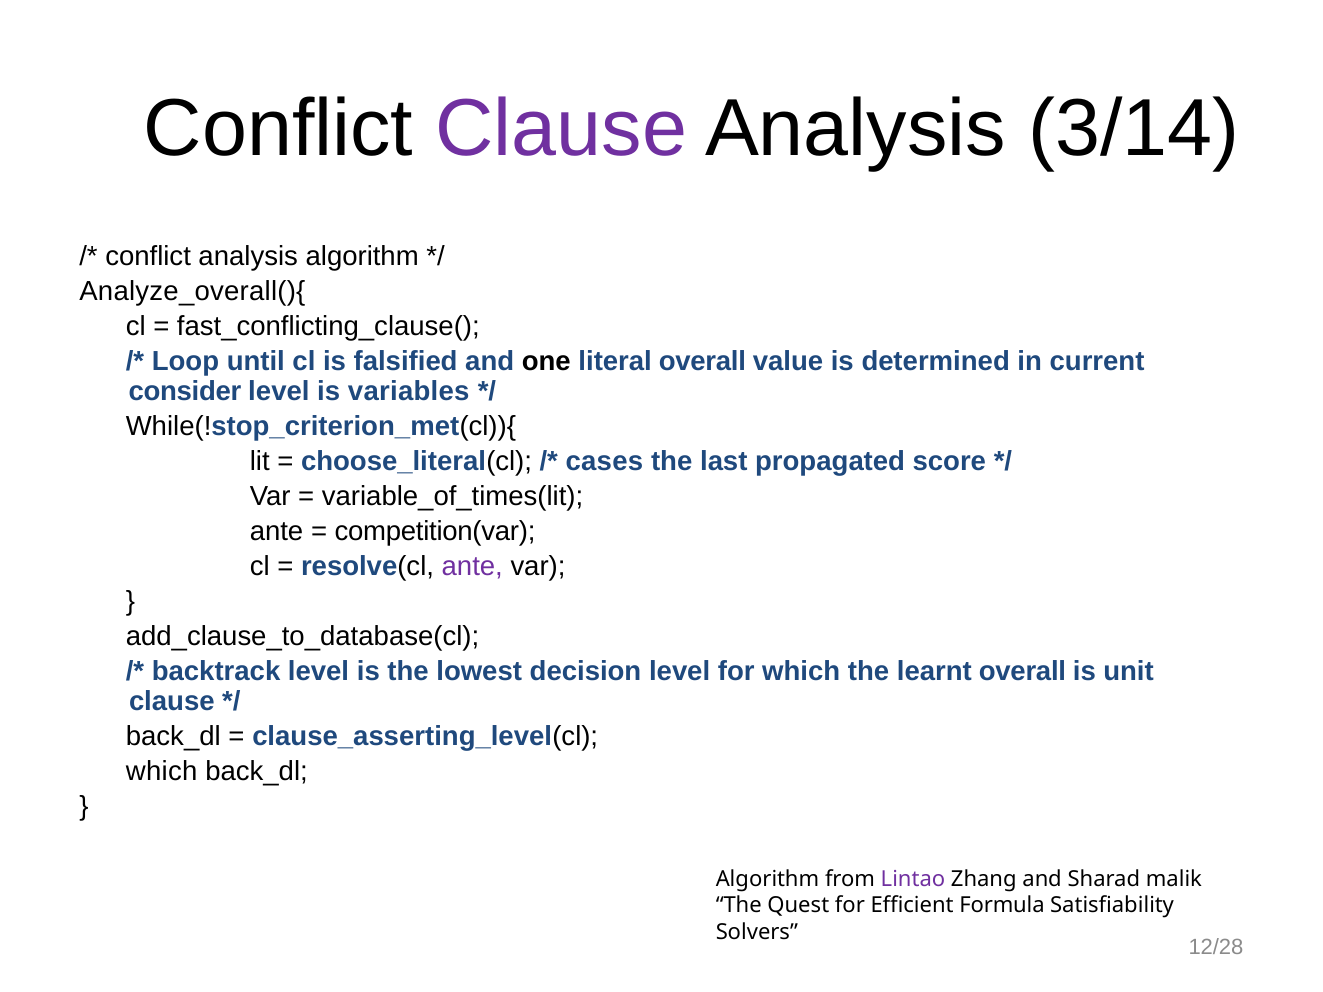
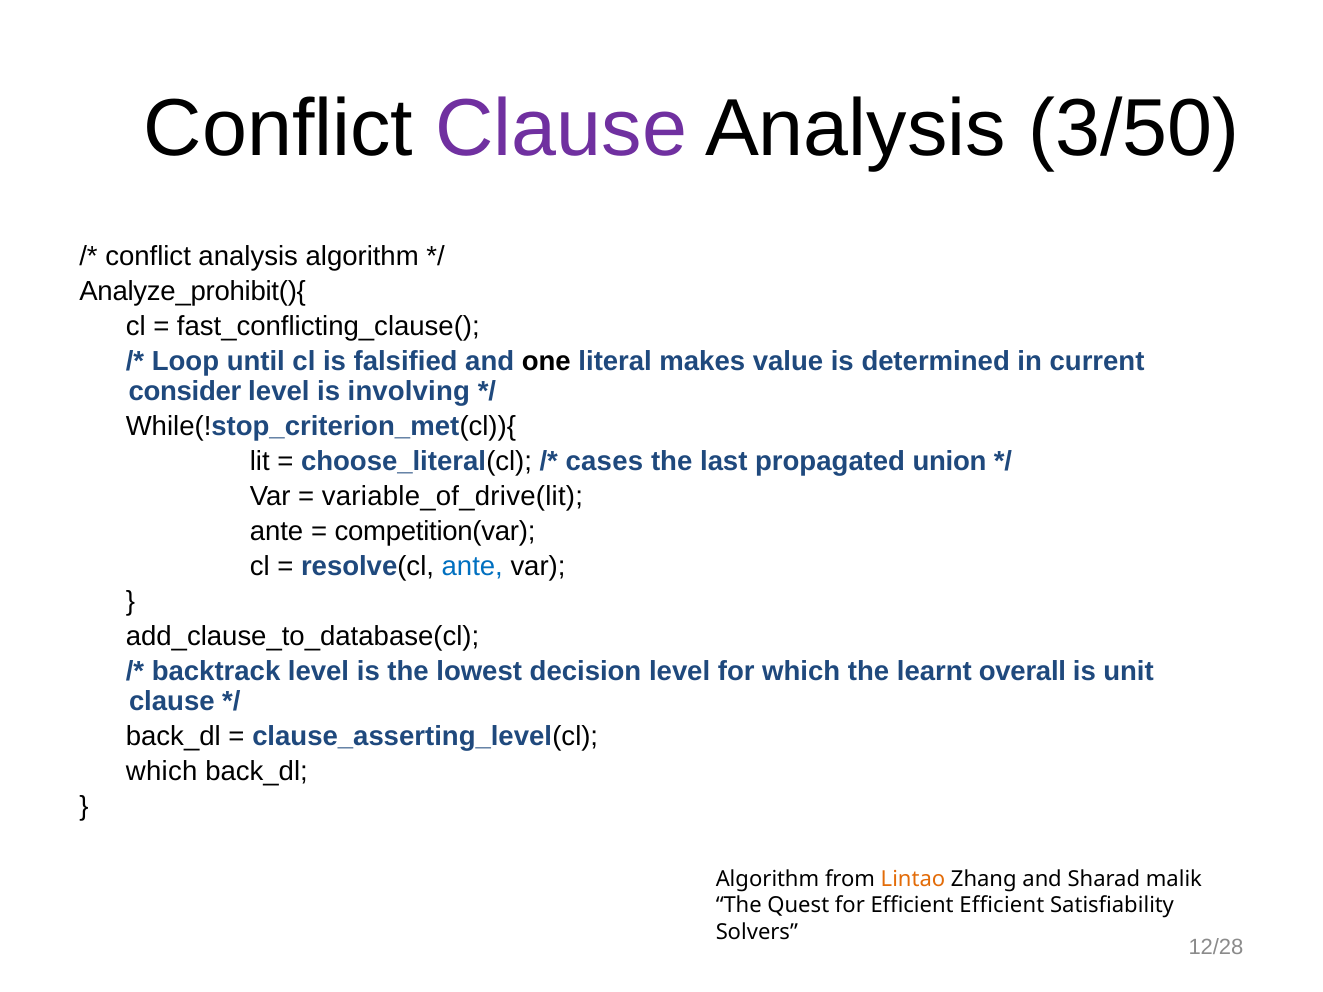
3/14: 3/14 -> 3/50
Analyze_overall(){: Analyze_overall(){ -> Analyze_prohibit(){
literal overall: overall -> makes
variables: variables -> involving
score: score -> union
variable_of_times(lit: variable_of_times(lit -> variable_of_drive(lit
ante at (472, 567) colour: purple -> blue
Lintao colour: purple -> orange
Efficient Formula: Formula -> Efficient
